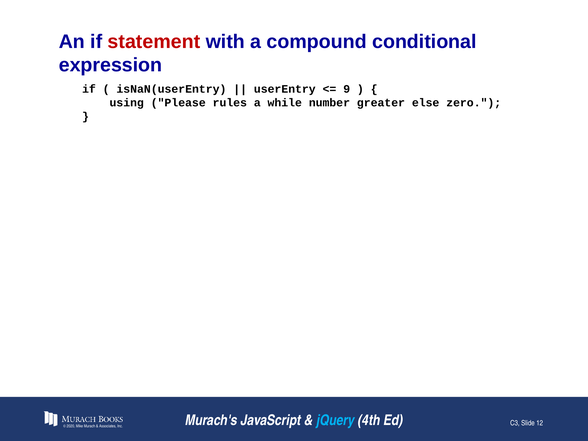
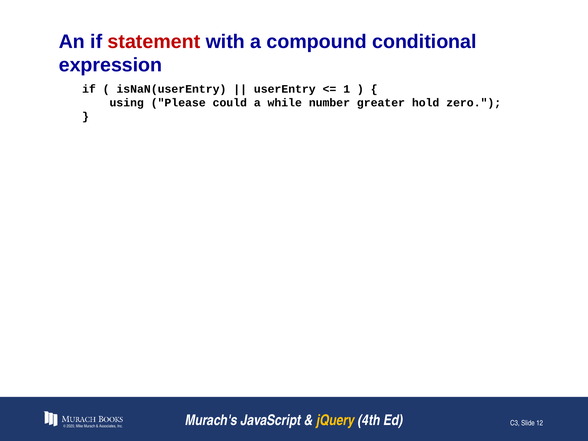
9: 9 -> 1
rules: rules -> could
else: else -> hold
jQuery colour: light blue -> yellow
